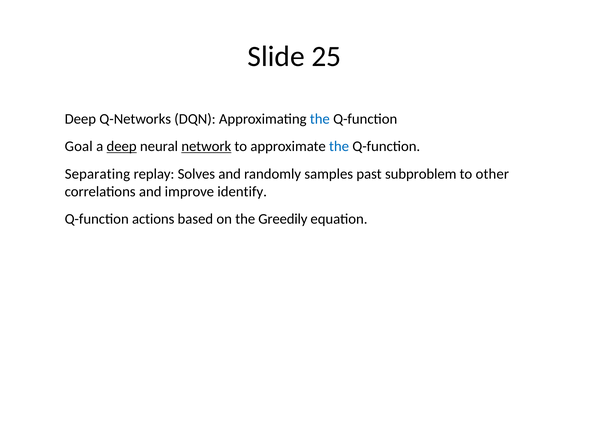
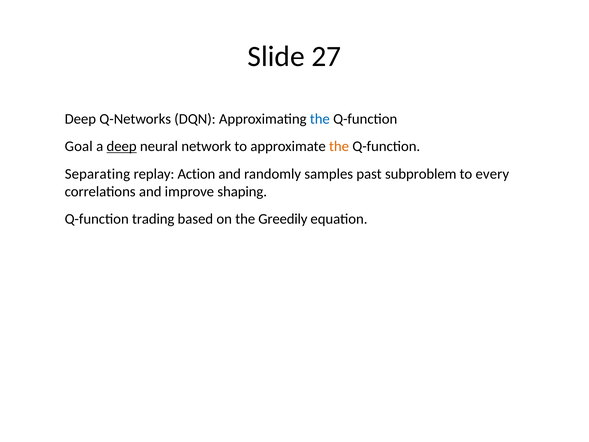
25: 25 -> 27
network underline: present -> none
the at (339, 146) colour: blue -> orange
Solves: Solves -> Action
other: other -> every
identify: identify -> shaping
actions: actions -> trading
